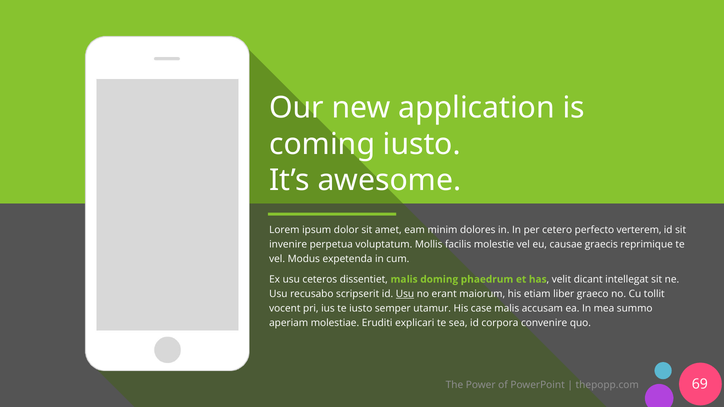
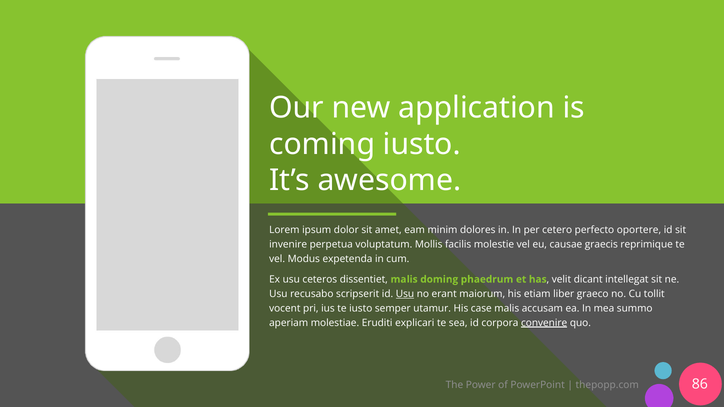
verterem: verterem -> oportere
convenire underline: none -> present
69: 69 -> 86
